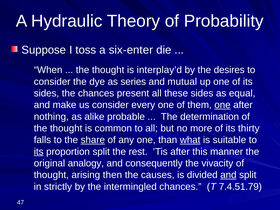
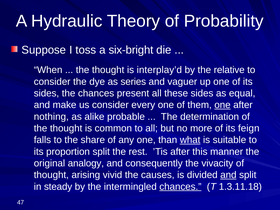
six-enter: six-enter -> six-bright
desires: desires -> relative
mutual: mutual -> vaguer
thirty: thirty -> feign
share underline: present -> none
its at (39, 152) underline: present -> none
then: then -> vivid
strictly: strictly -> steady
chances at (180, 187) underline: none -> present
7.4.51.79: 7.4.51.79 -> 1.3.11.18
